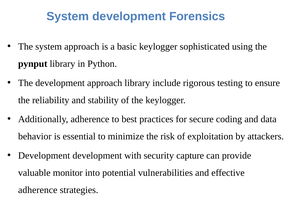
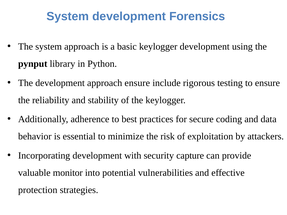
keylogger sophisticated: sophisticated -> development
approach library: library -> ensure
Development at (44, 156): Development -> Incorporating
adherence at (38, 190): adherence -> protection
